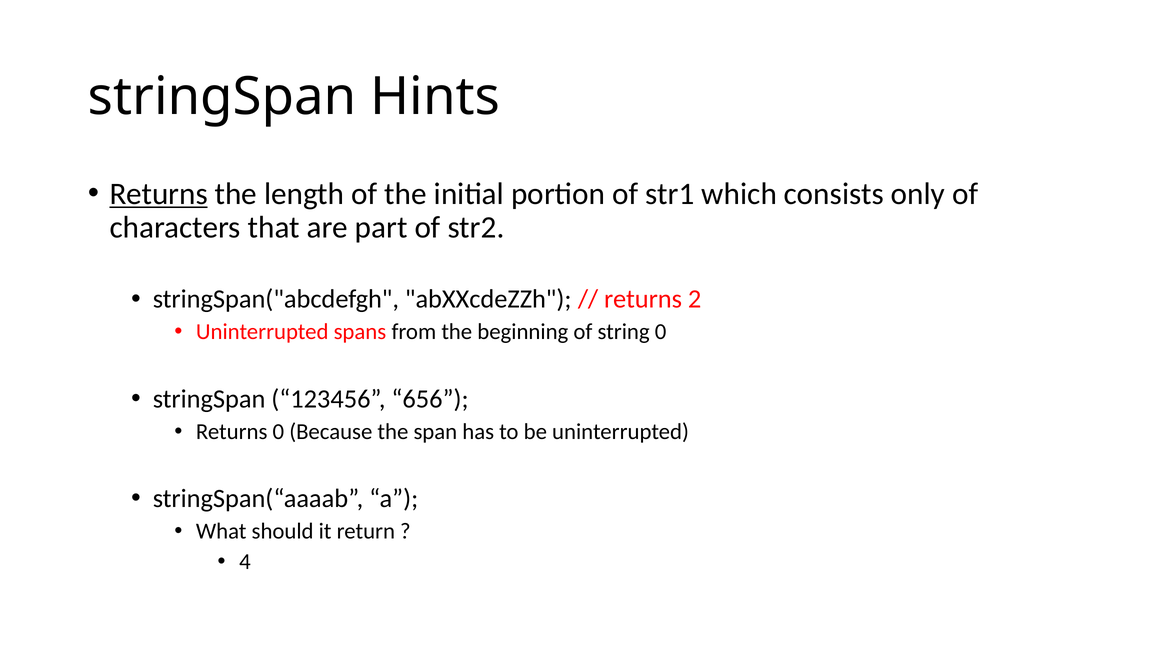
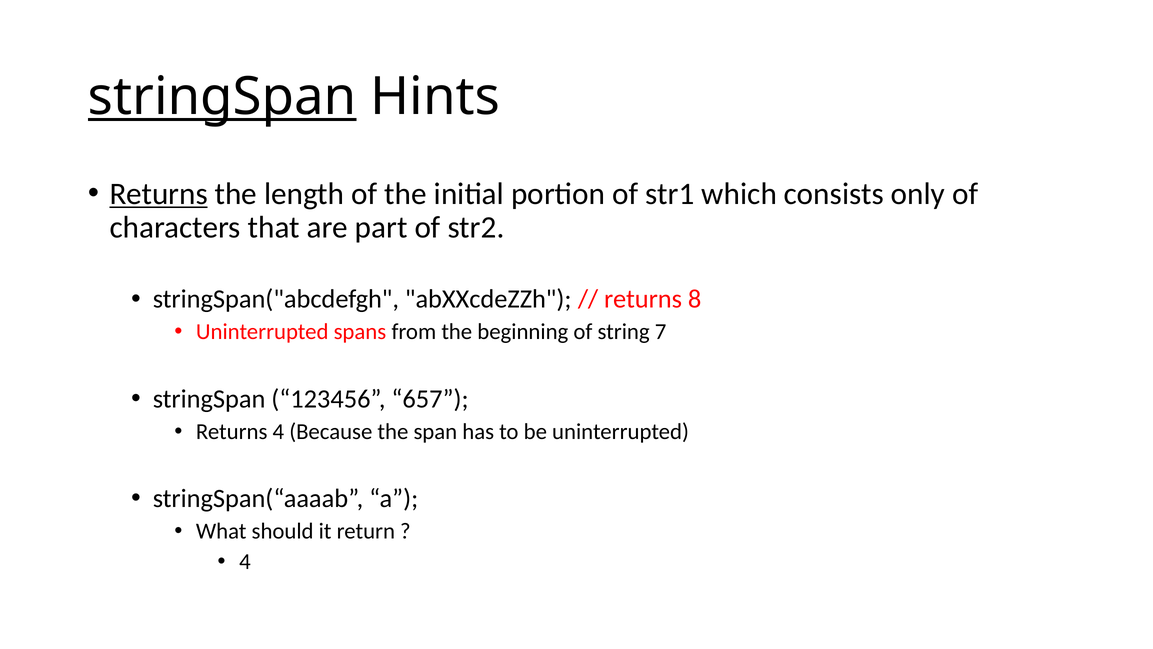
stringSpan at (222, 97) underline: none -> present
2: 2 -> 8
string 0: 0 -> 7
656: 656 -> 657
Returns 0: 0 -> 4
